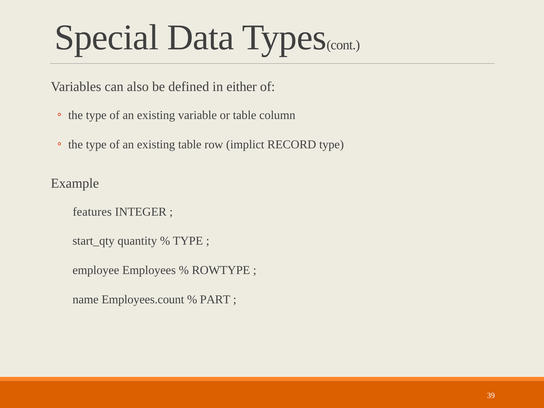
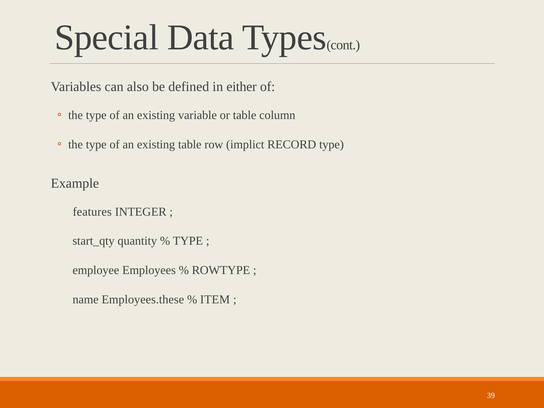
Employees.count: Employees.count -> Employees.these
PART: PART -> ITEM
